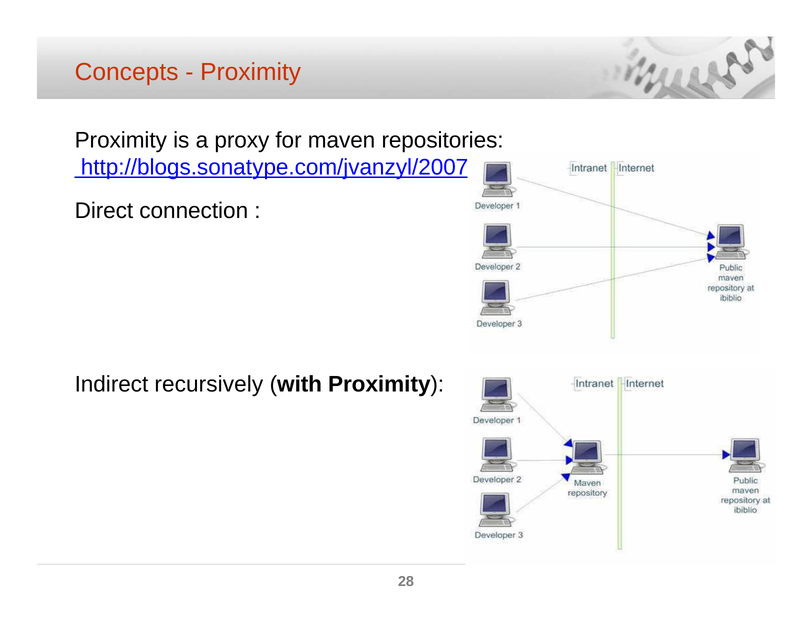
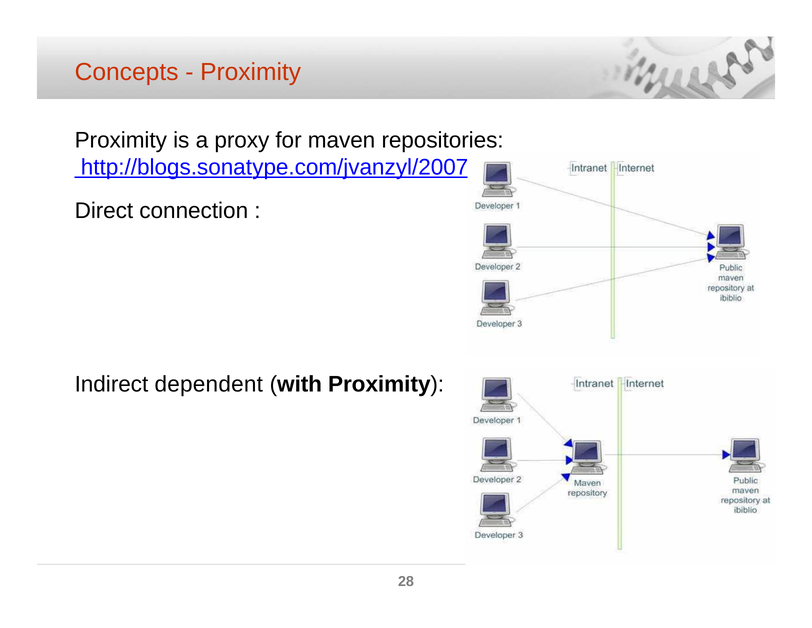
recursively: recursively -> dependent
